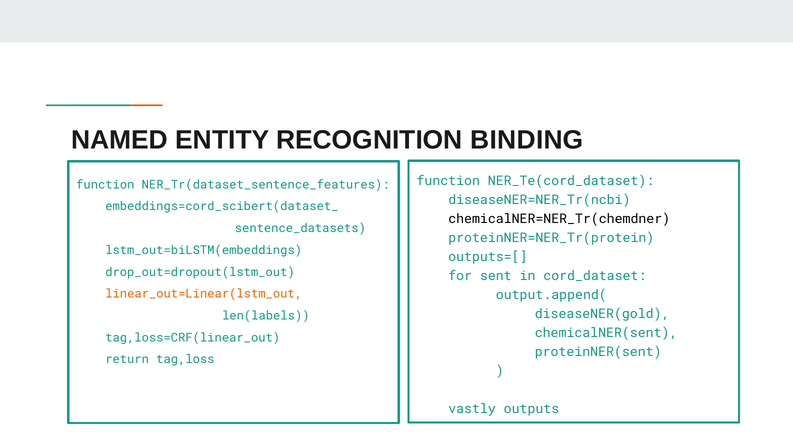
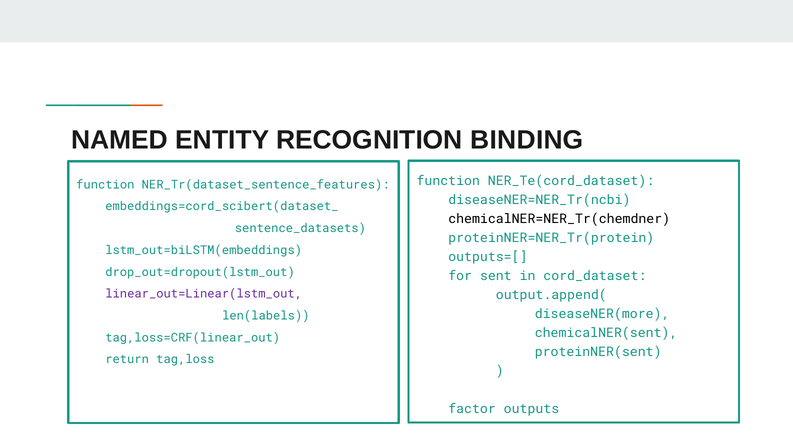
linear_out=Linear(lstm_out colour: orange -> purple
diseaseNER(gold: diseaseNER(gold -> diseaseNER(more
vastly: vastly -> factor
